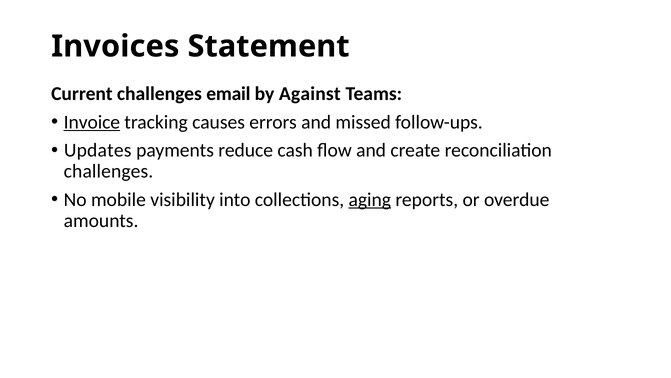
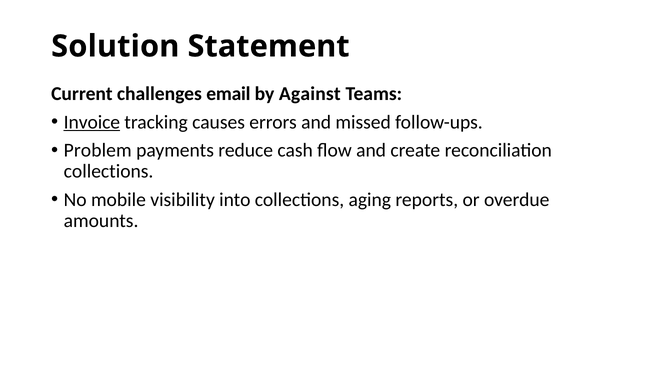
Invoices: Invoices -> Solution
Updates: Updates -> Problem
challenges at (109, 171): challenges -> collections
aging underline: present -> none
